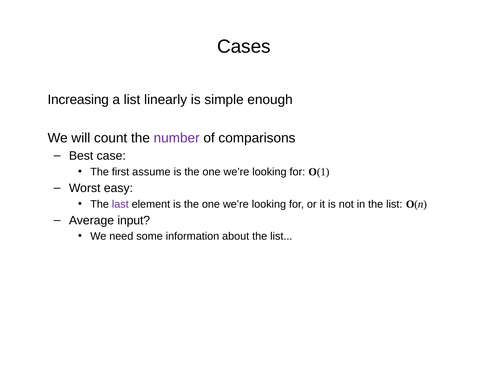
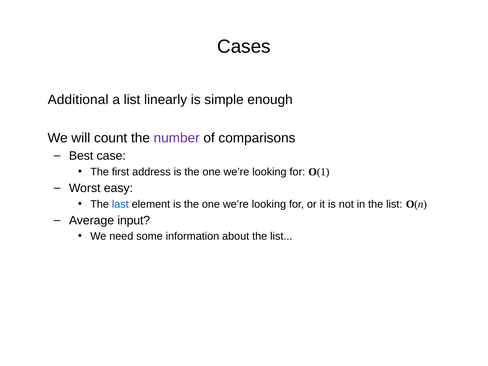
Increasing: Increasing -> Additional
assume: assume -> address
last colour: purple -> blue
